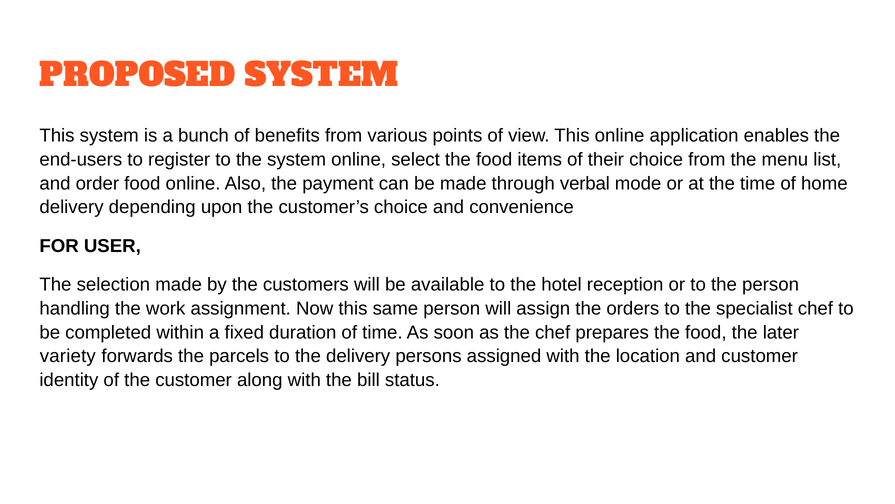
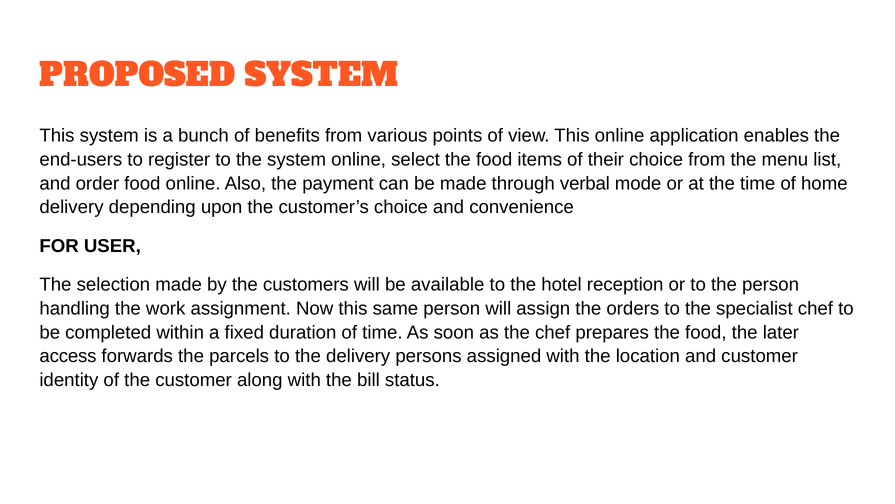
variety: variety -> access
